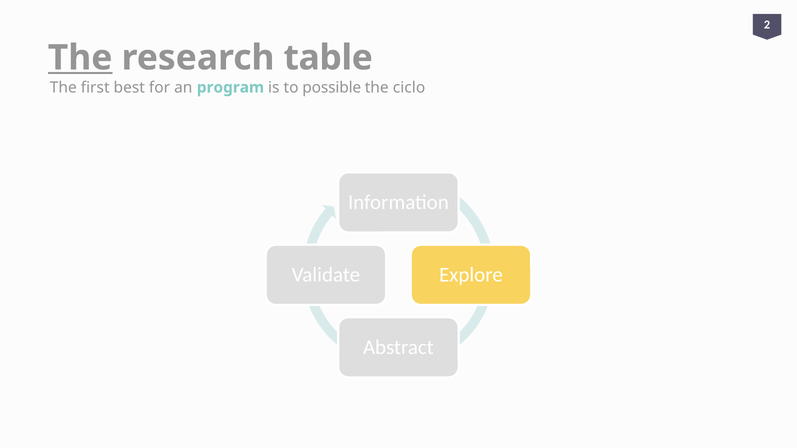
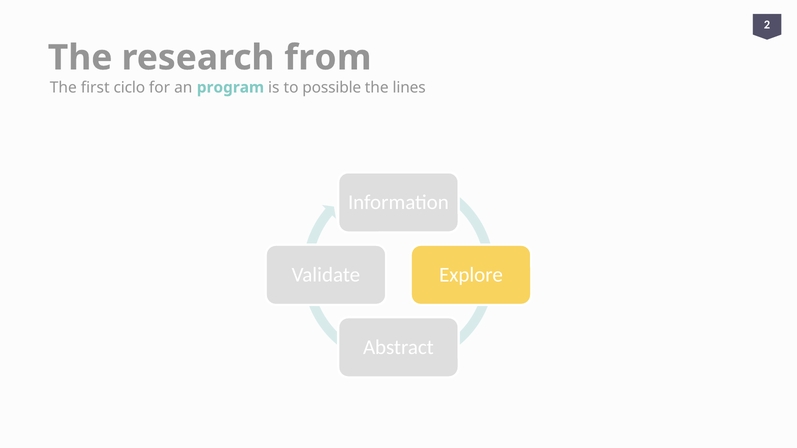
The at (80, 58) underline: present -> none
table: table -> from
best: best -> ciclo
ciclo: ciclo -> lines
